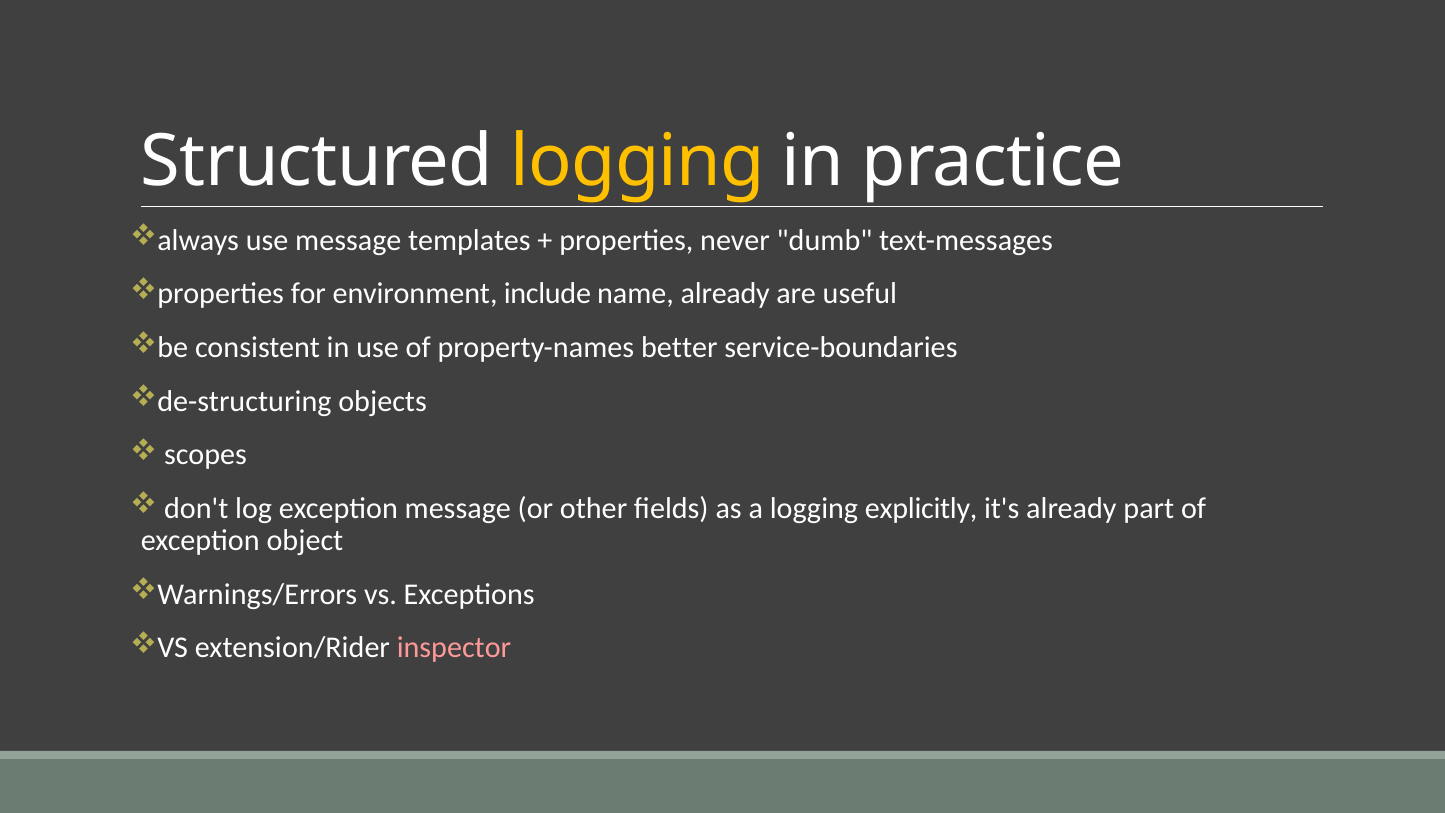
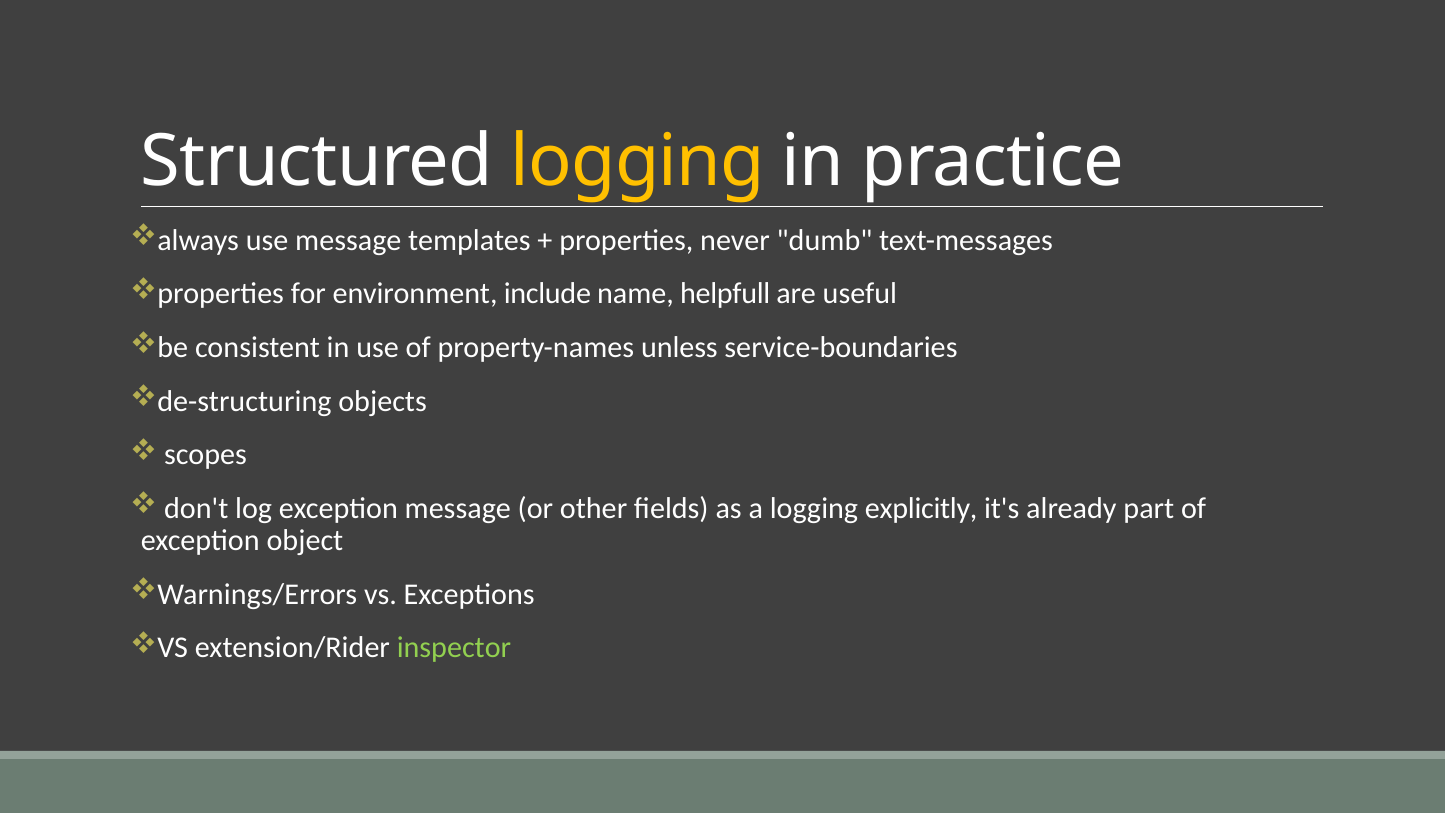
name already: already -> helpfull
better: better -> unless
inspector colour: pink -> light green
